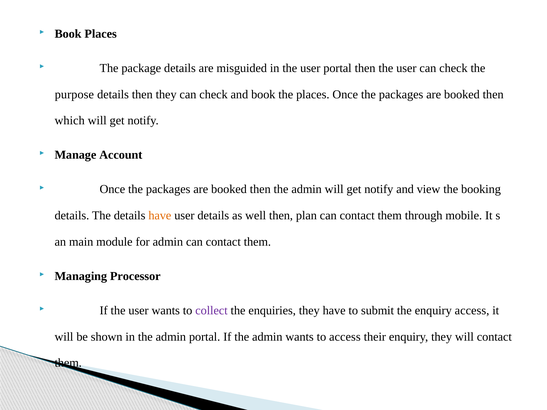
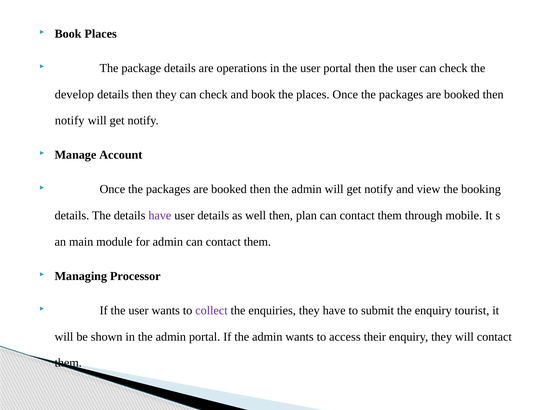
misguided: misguided -> operations
purpose: purpose -> develop
which at (70, 121): which -> notify
have at (160, 216) colour: orange -> purple
enquiry access: access -> tourist
